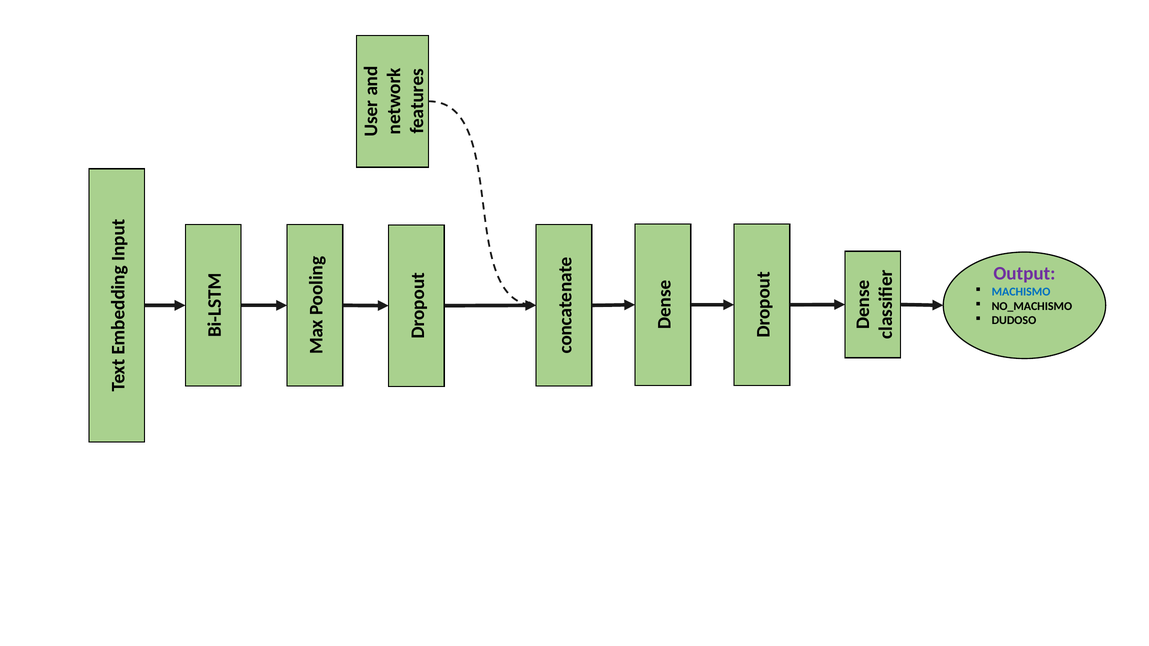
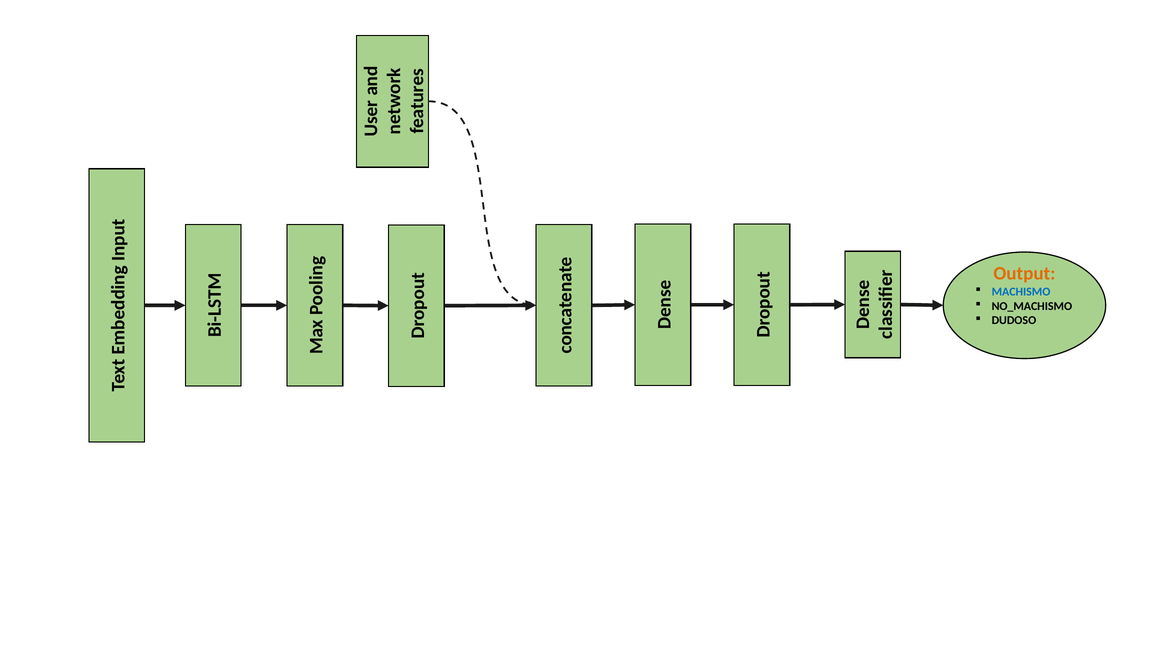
Output colour: purple -> orange
